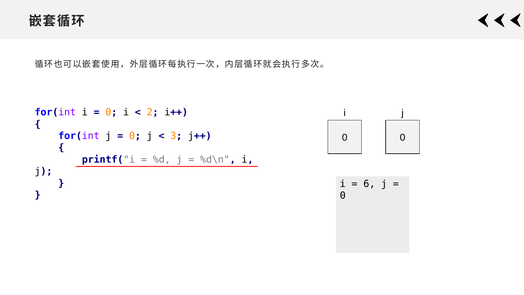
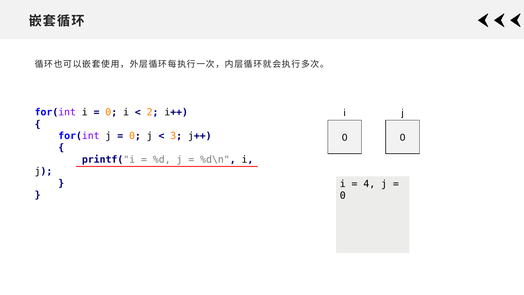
6: 6 -> 4
